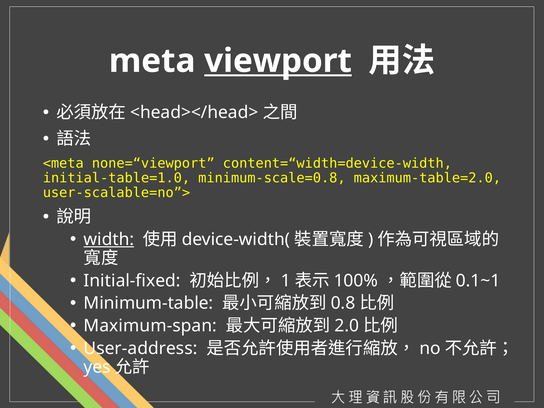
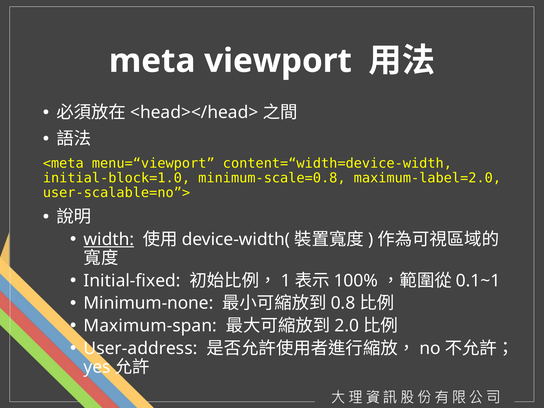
viewport underline: present -> none
none=“viewport: none=“viewport -> menu=“viewport
initial-table=1.0: initial-table=1.0 -> initial-block=1.0
maximum-table=2.0: maximum-table=2.0 -> maximum-label=2.0
Minimum-table: Minimum-table -> Minimum-none
